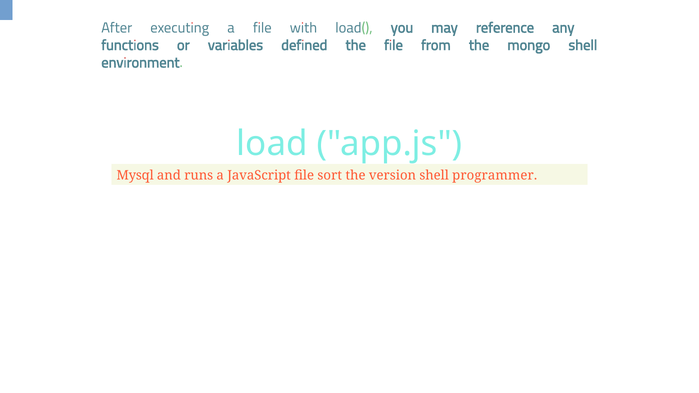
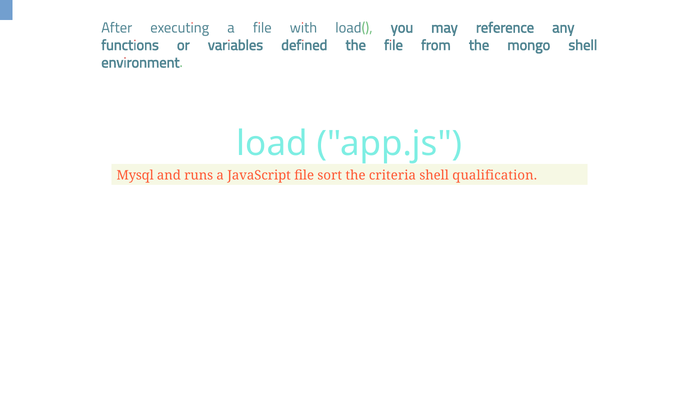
version: version -> criteria
programmer: programmer -> qualification
